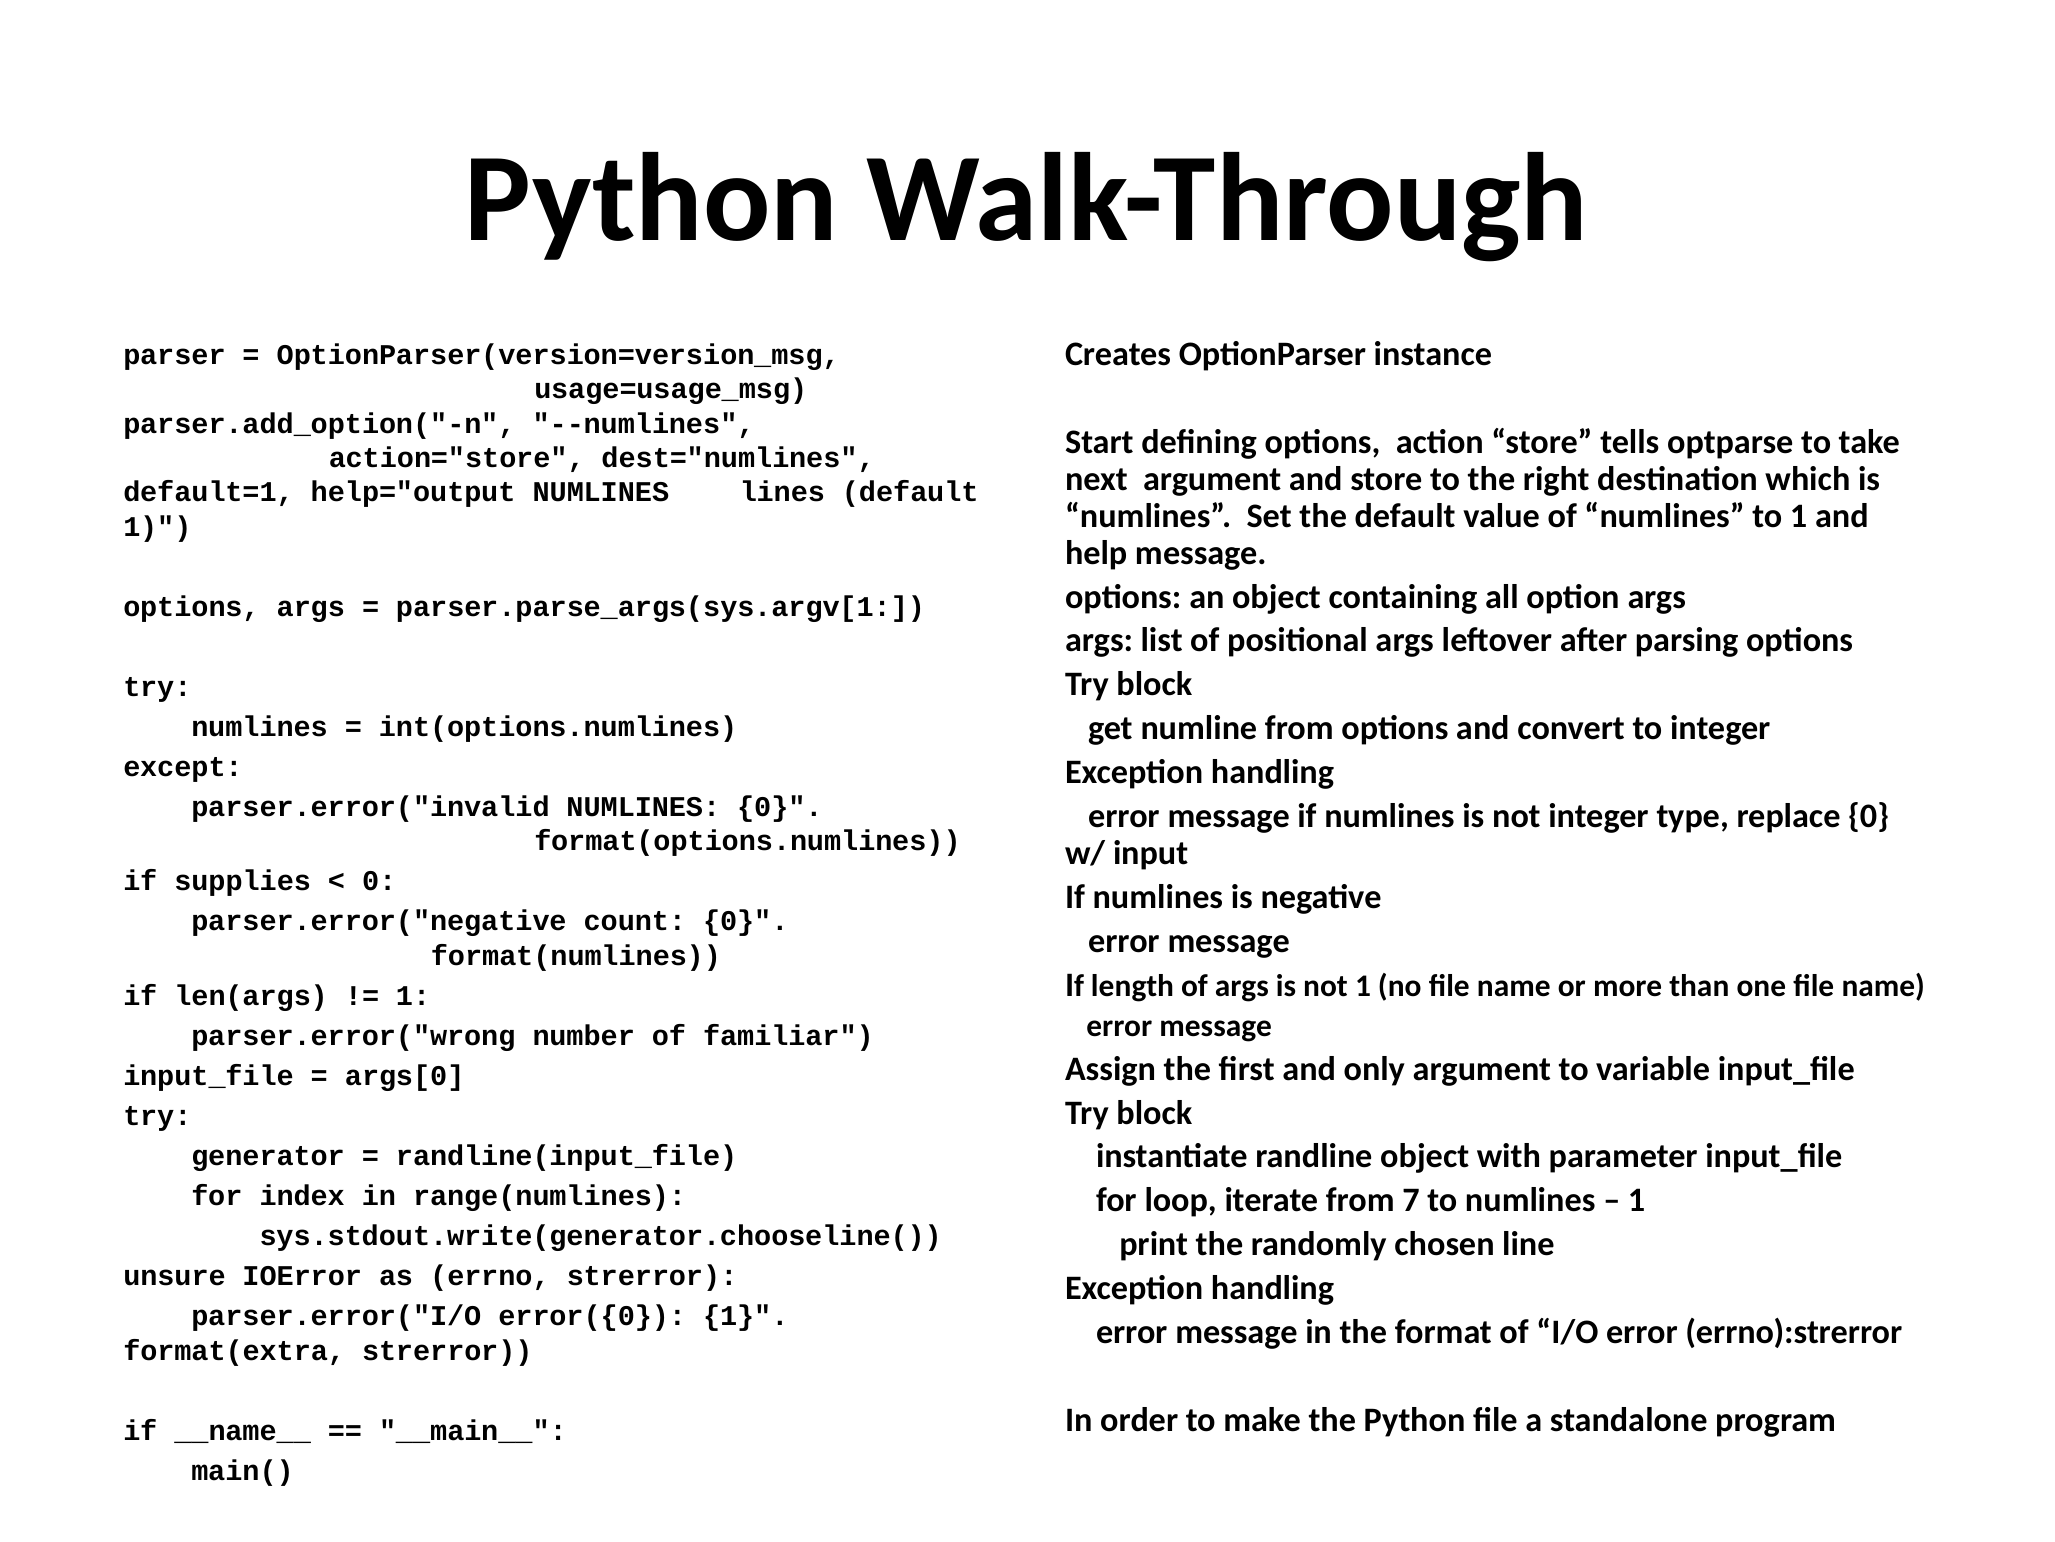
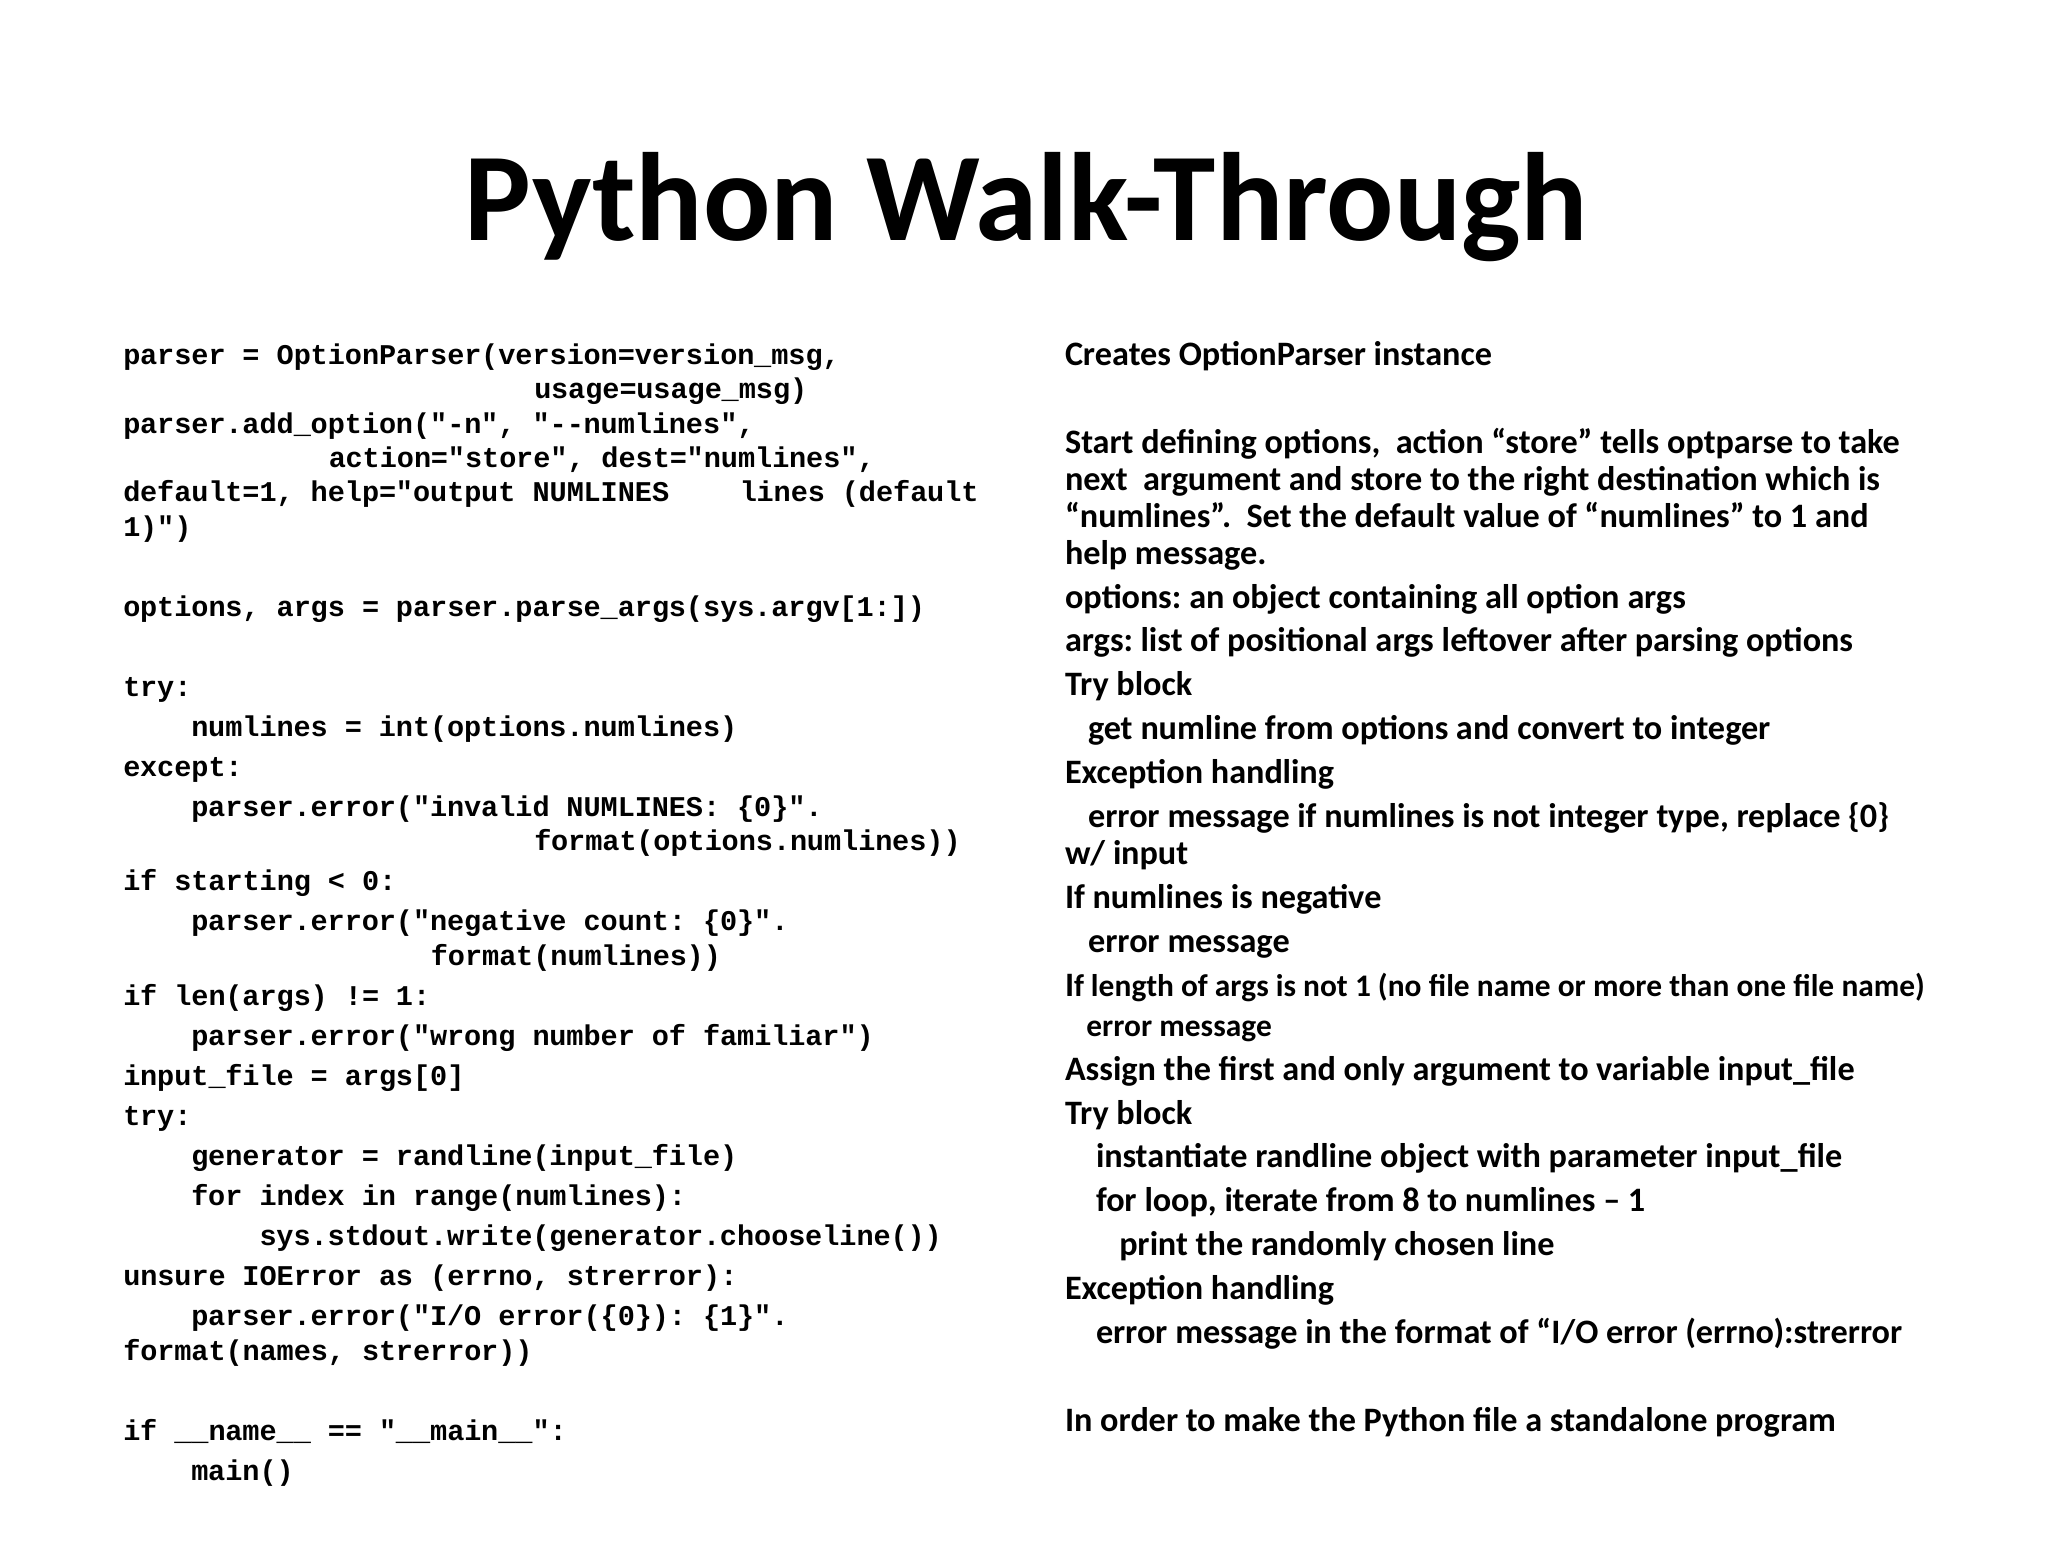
supplies: supplies -> starting
7: 7 -> 8
format(extra: format(extra -> format(names
